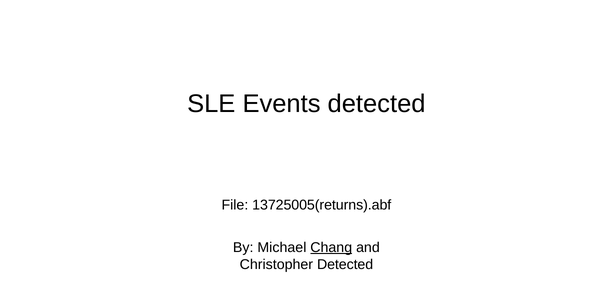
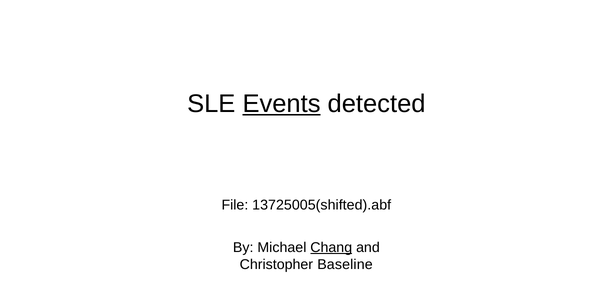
Events underline: none -> present
13725005(returns).abf: 13725005(returns).abf -> 13725005(shifted).abf
Christopher Detected: Detected -> Baseline
